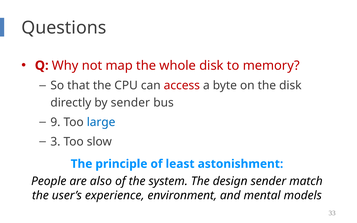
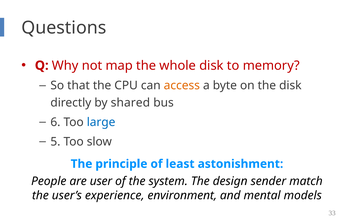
access colour: red -> orange
by sender: sender -> shared
9: 9 -> 6
3: 3 -> 5
also: also -> user
